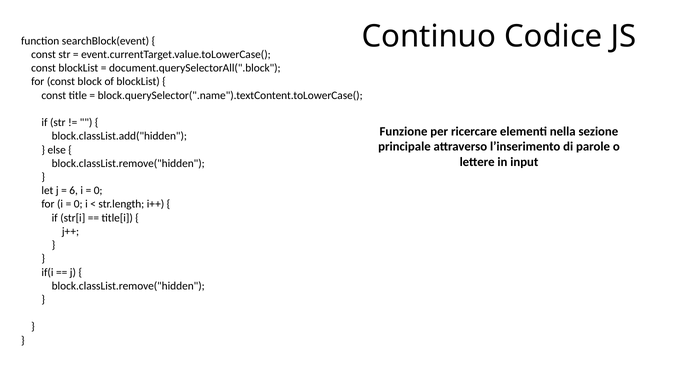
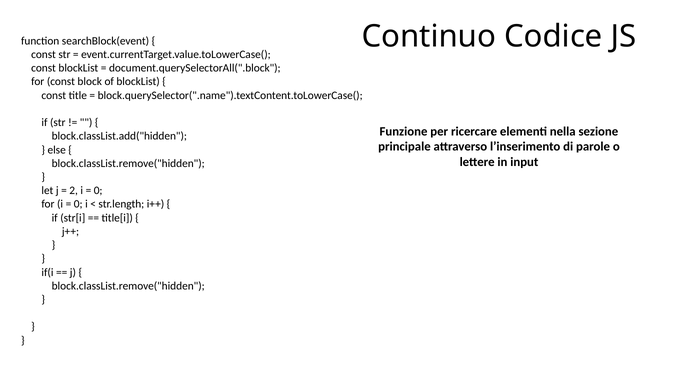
6: 6 -> 2
